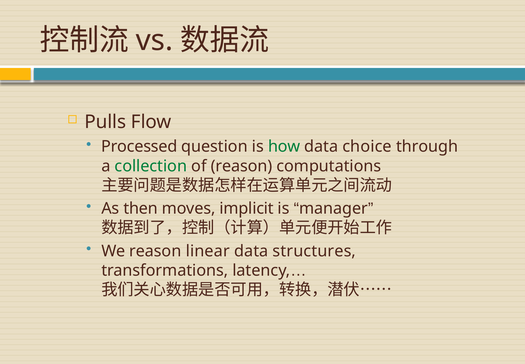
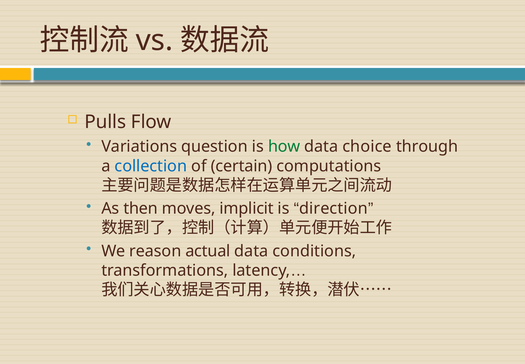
Processed: Processed -> Variations
collection colour: green -> blue
of reason: reason -> certain
manager: manager -> direction
linear: linear -> actual
structures: structures -> conditions
